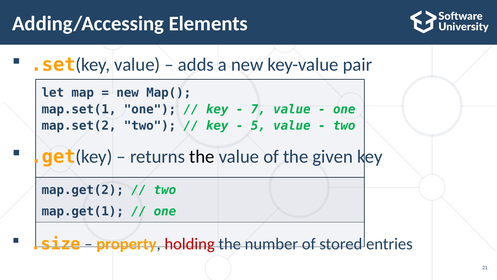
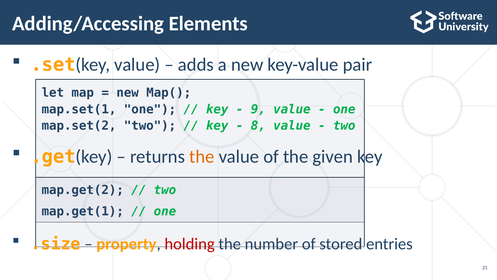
7: 7 -> 9
5: 5 -> 8
the at (202, 156) colour: black -> orange
